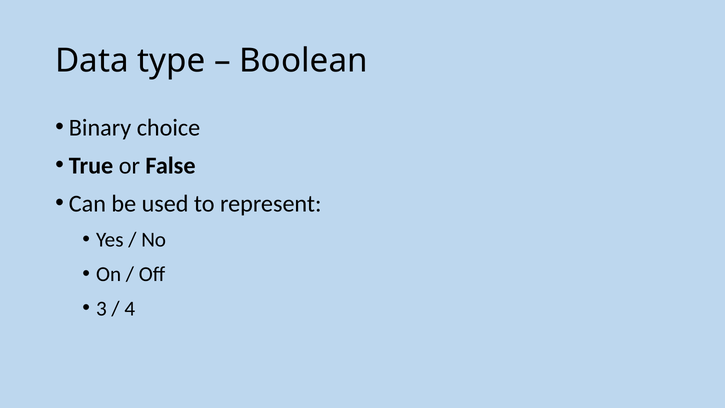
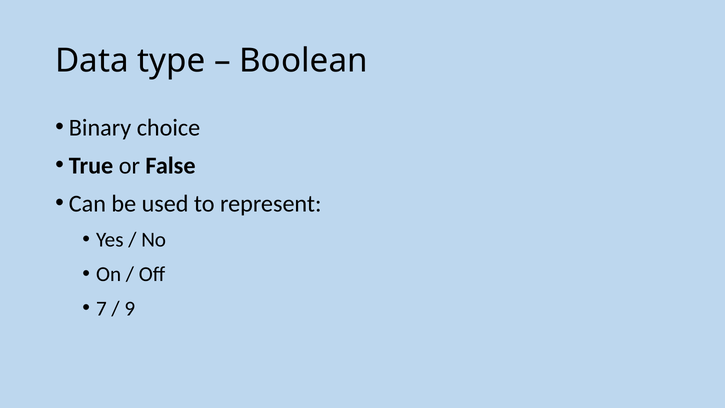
3: 3 -> 7
4: 4 -> 9
